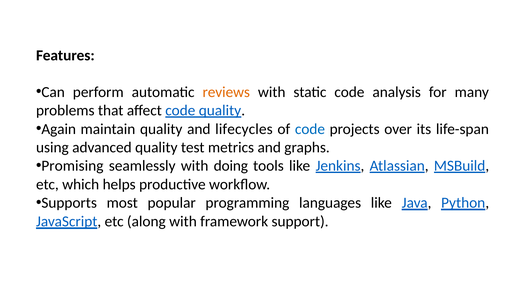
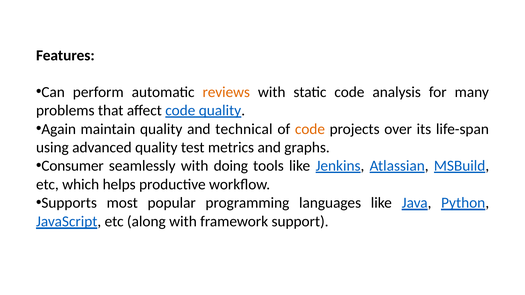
lifecycles: lifecycles -> technical
code at (310, 129) colour: blue -> orange
Promising: Promising -> Consumer
